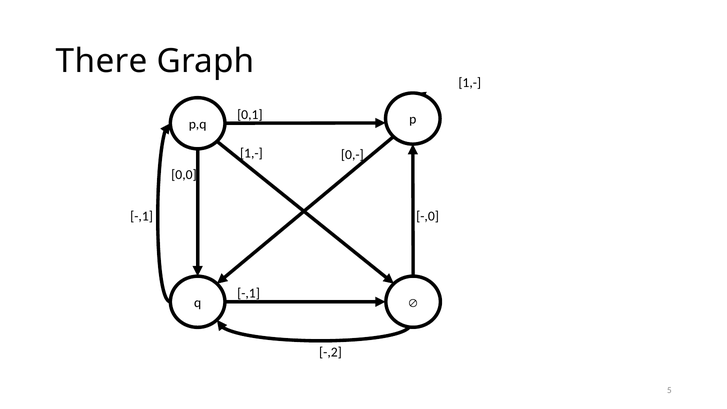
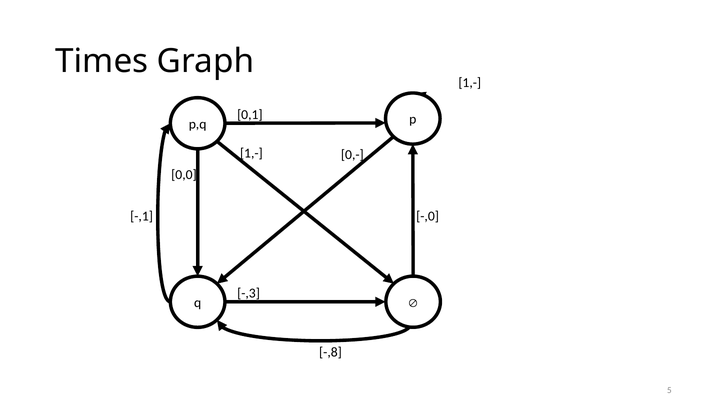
There: There -> Times
-,1 at (249, 293): -,1 -> -,3
-,2: -,2 -> -,8
